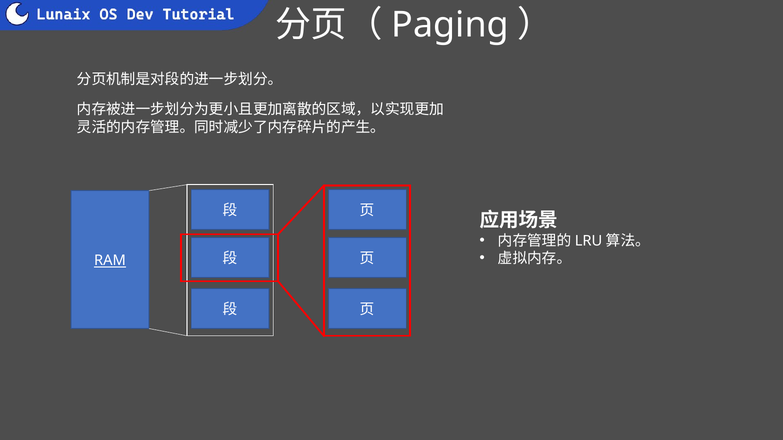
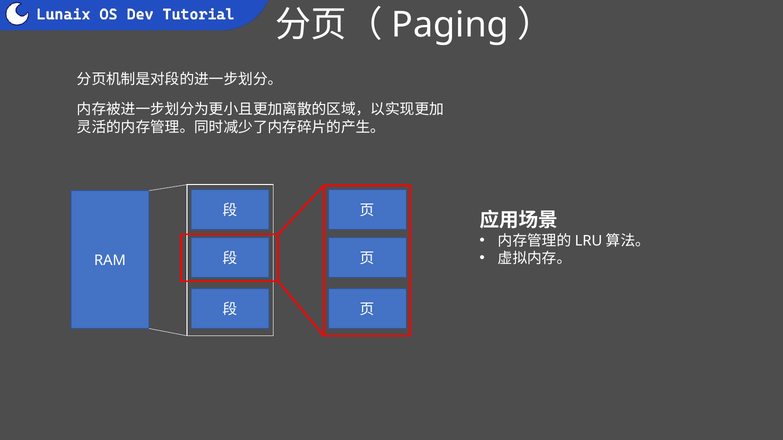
RAM underline: present -> none
